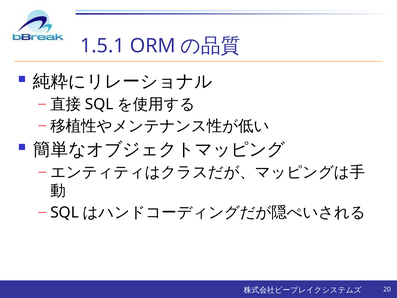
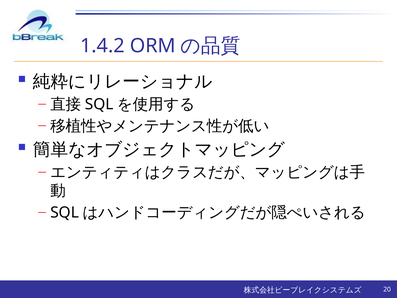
1.5.1: 1.5.1 -> 1.4.2
